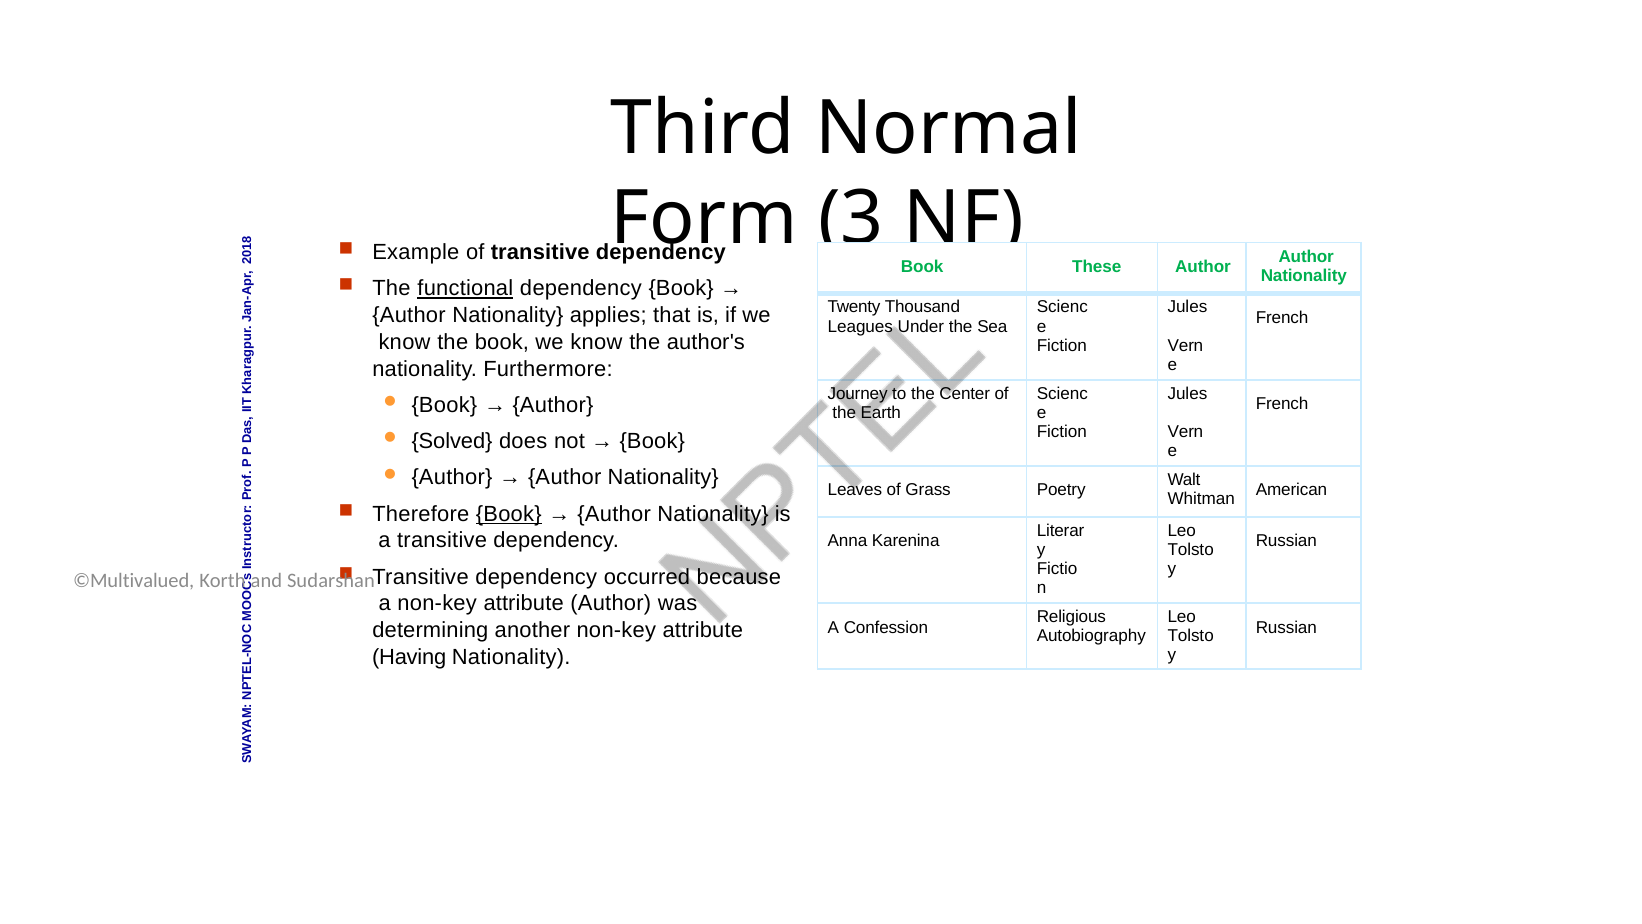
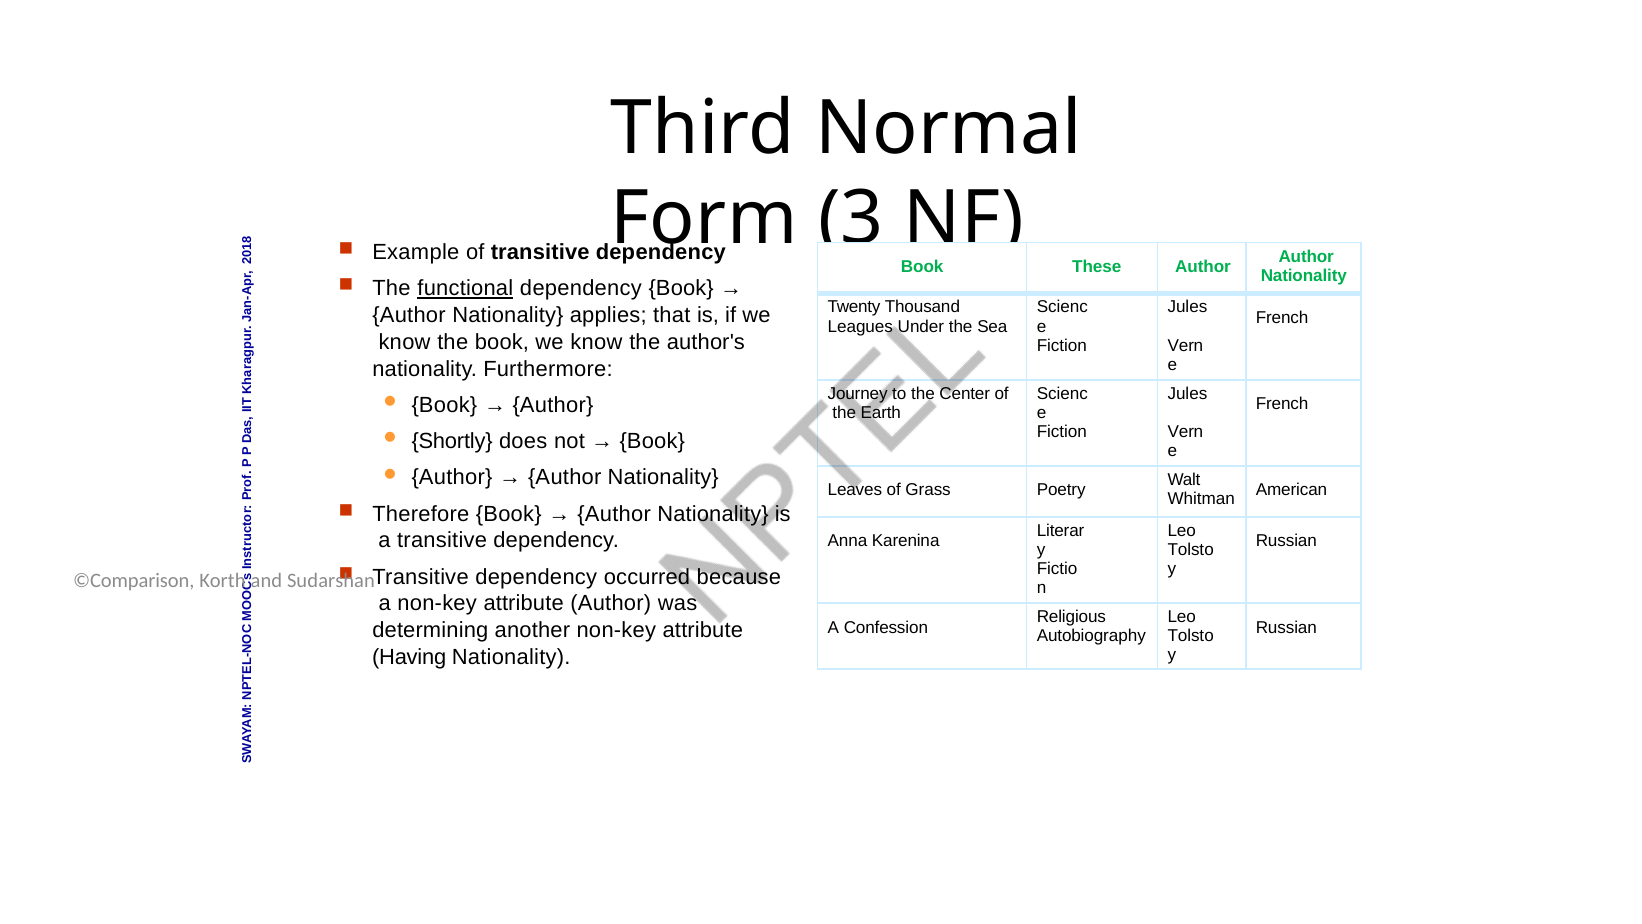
Solved: Solved -> Shortly
Book at (509, 514) underline: present -> none
©Multivalued: ©Multivalued -> ©Comparison
